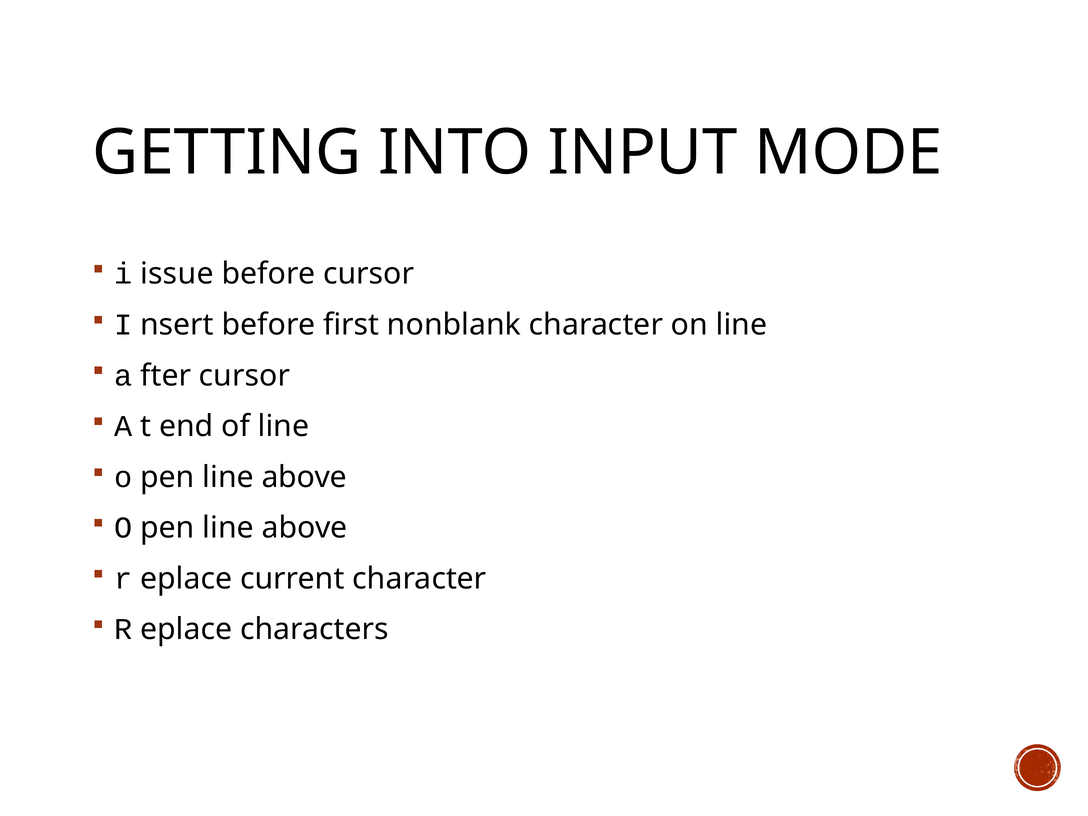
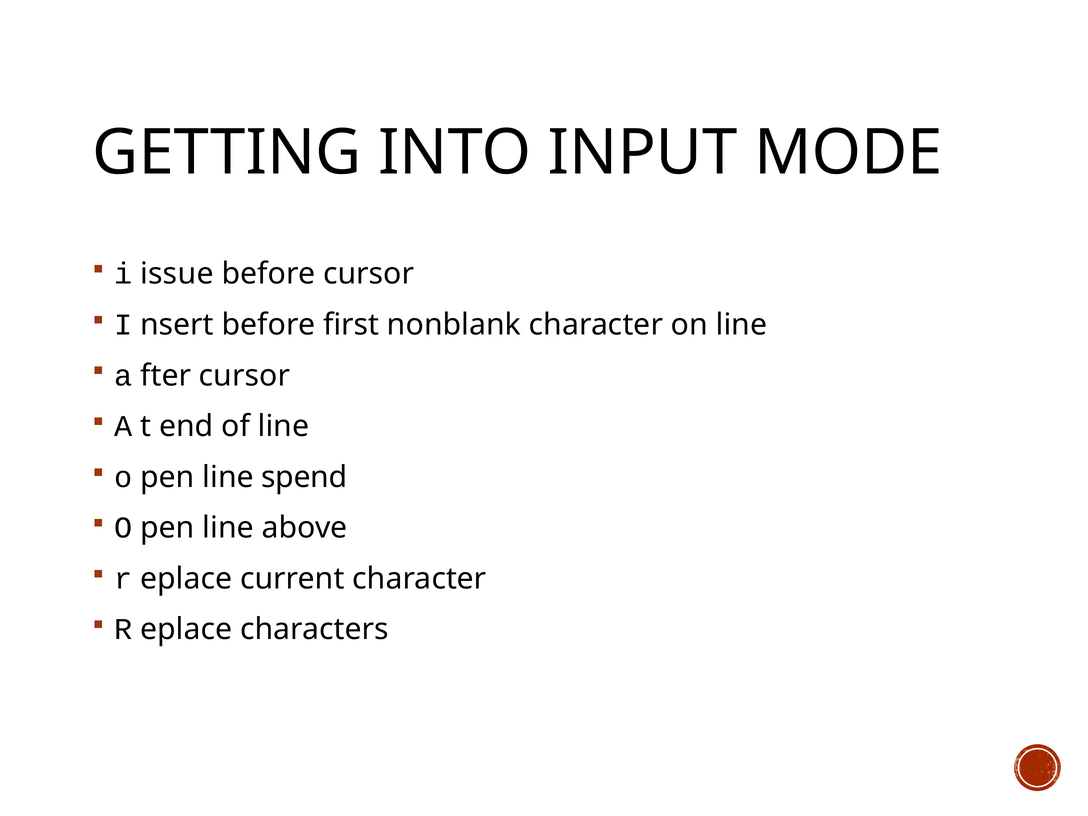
above at (304, 477): above -> spend
